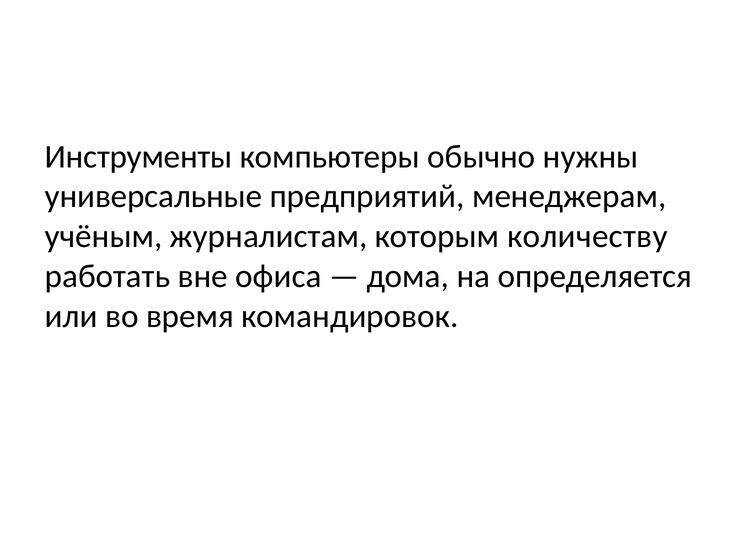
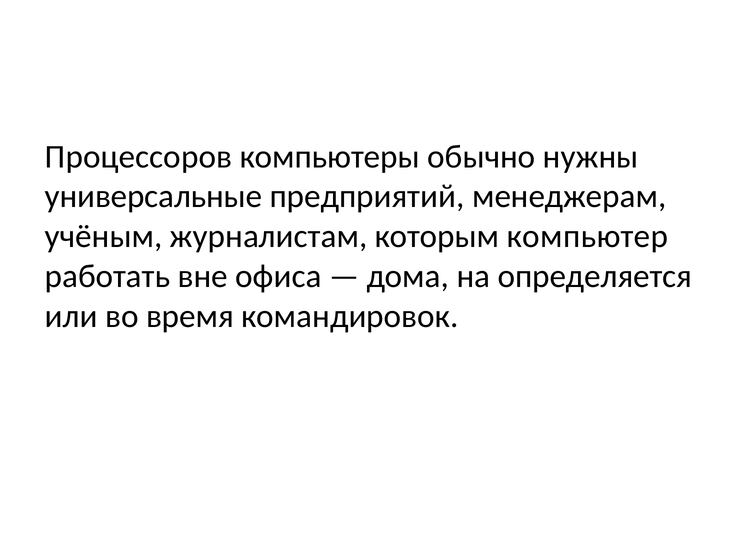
Инструменты: Инструменты -> Процессоров
количеству: количеству -> компьютер
